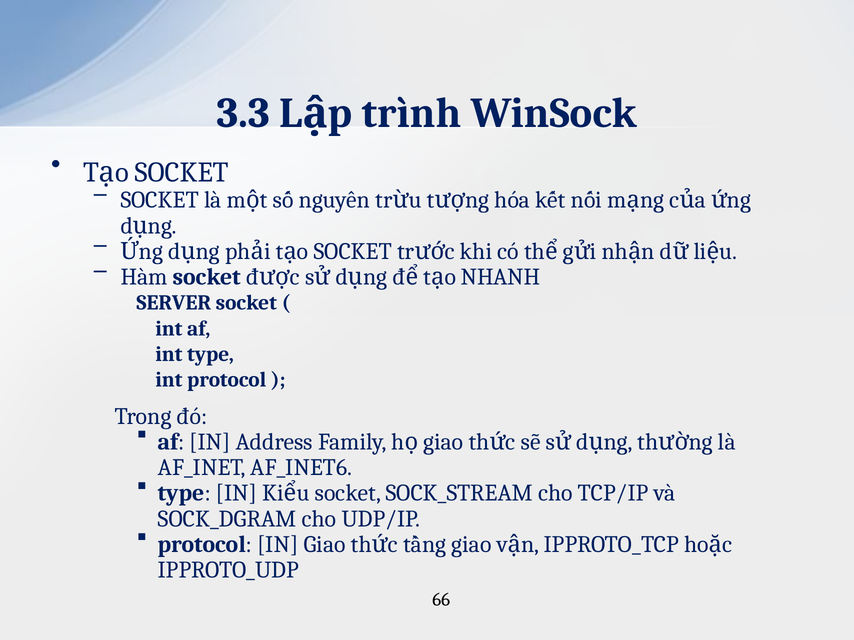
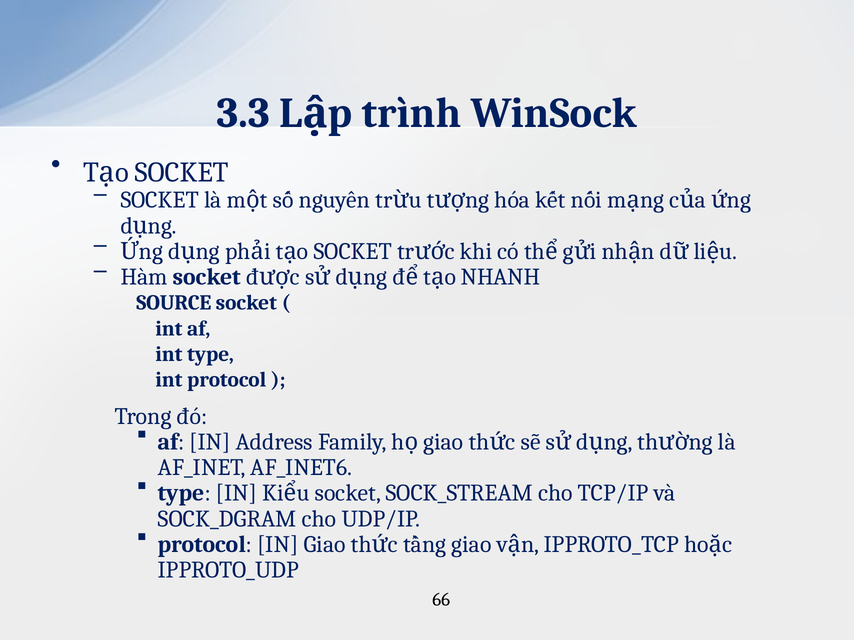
SERVER: SERVER -> SOURCE
